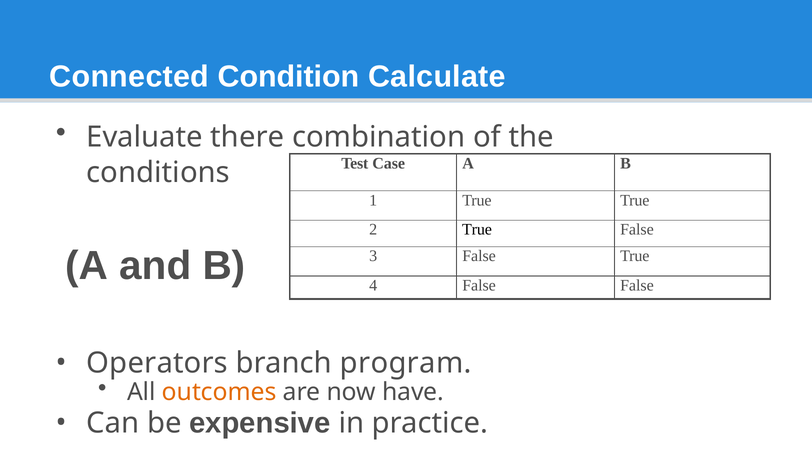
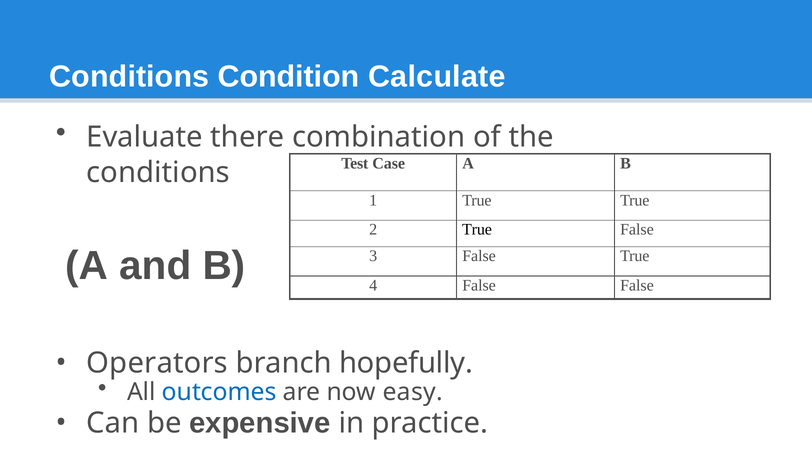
Connected at (129, 77): Connected -> Conditions
program: program -> hopefully
outcomes colour: orange -> blue
have: have -> easy
